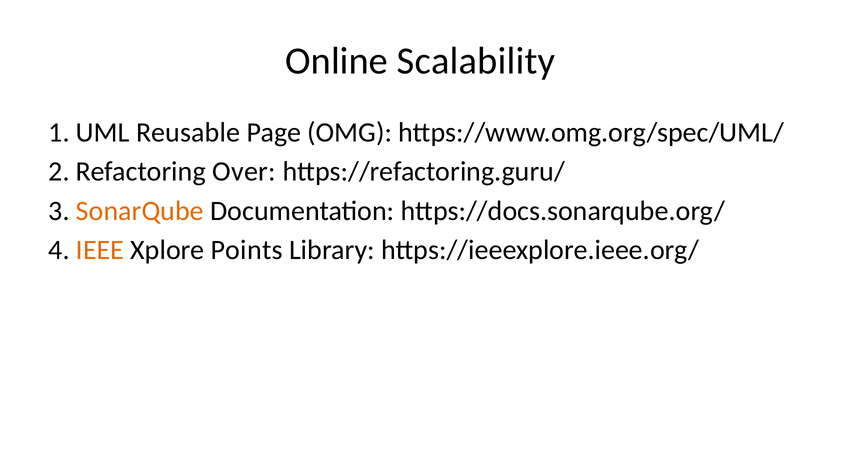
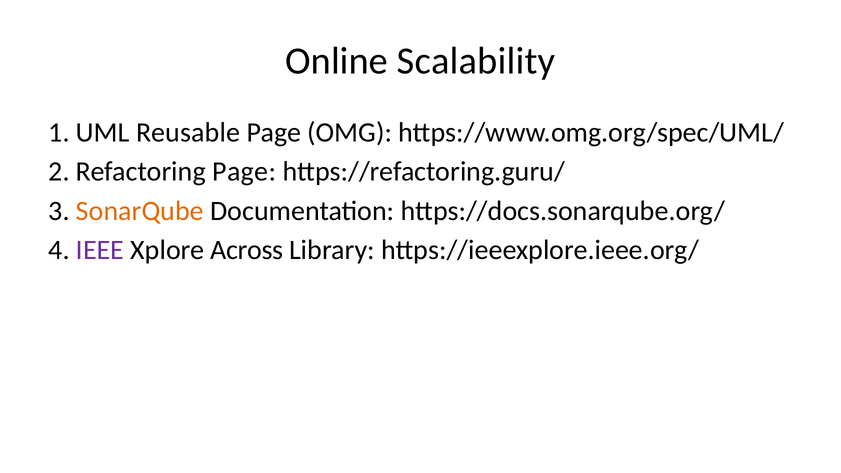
Refactoring Over: Over -> Page
IEEE colour: orange -> purple
Points: Points -> Across
